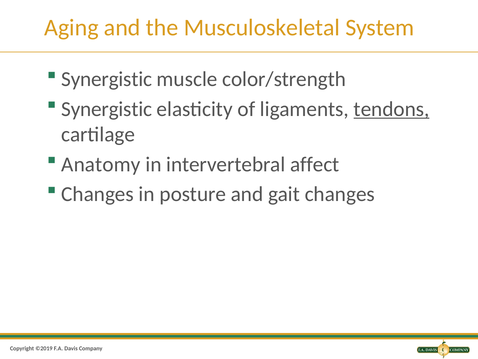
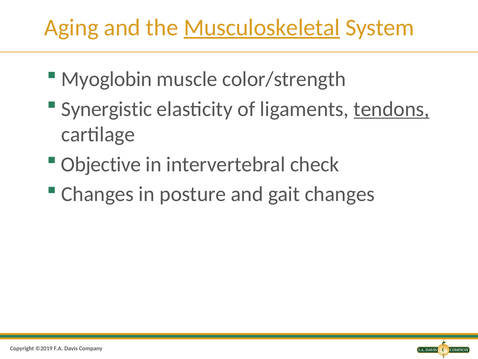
Musculoskeletal underline: none -> present
Synergistic at (107, 79): Synergistic -> Myoglobin
Anatomy: Anatomy -> Objective
affect: affect -> check
